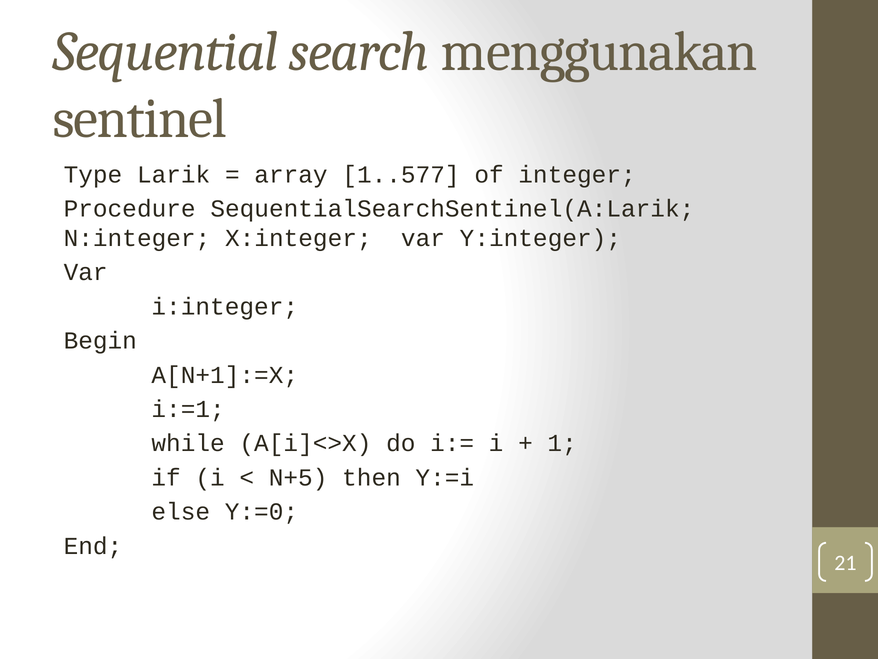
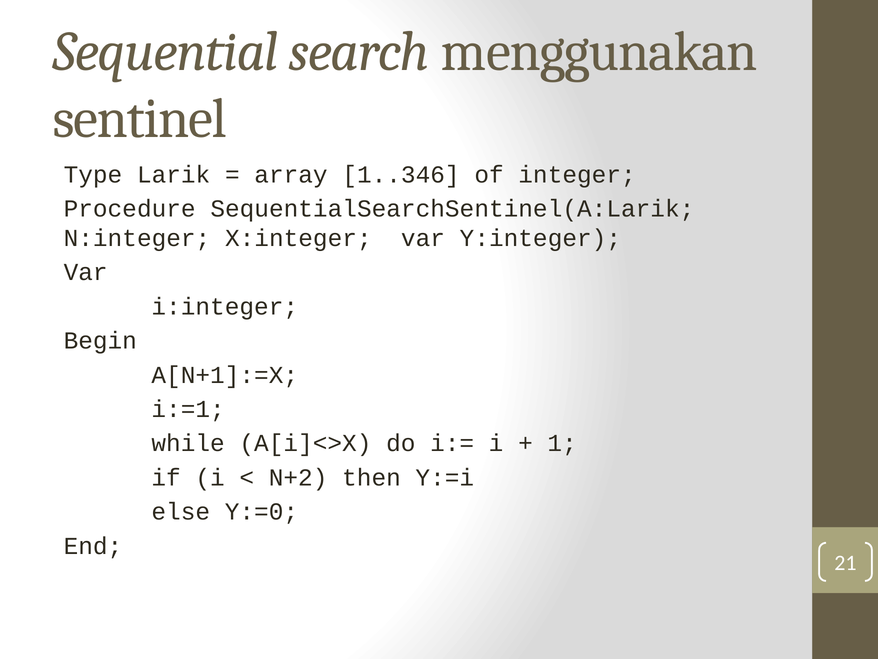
1..577: 1..577 -> 1..346
N+5: N+5 -> N+2
